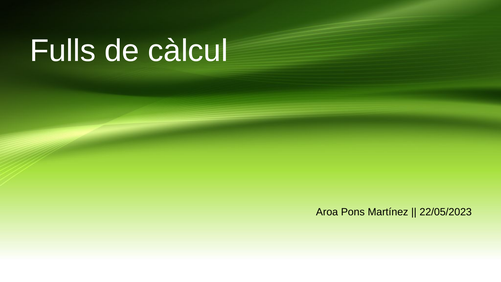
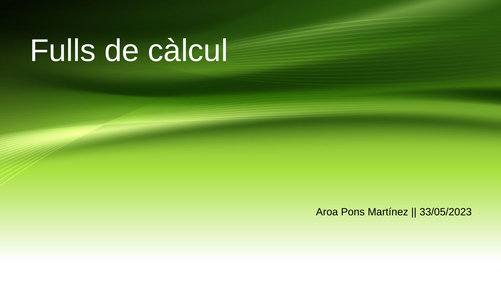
22/05/2023: 22/05/2023 -> 33/05/2023
